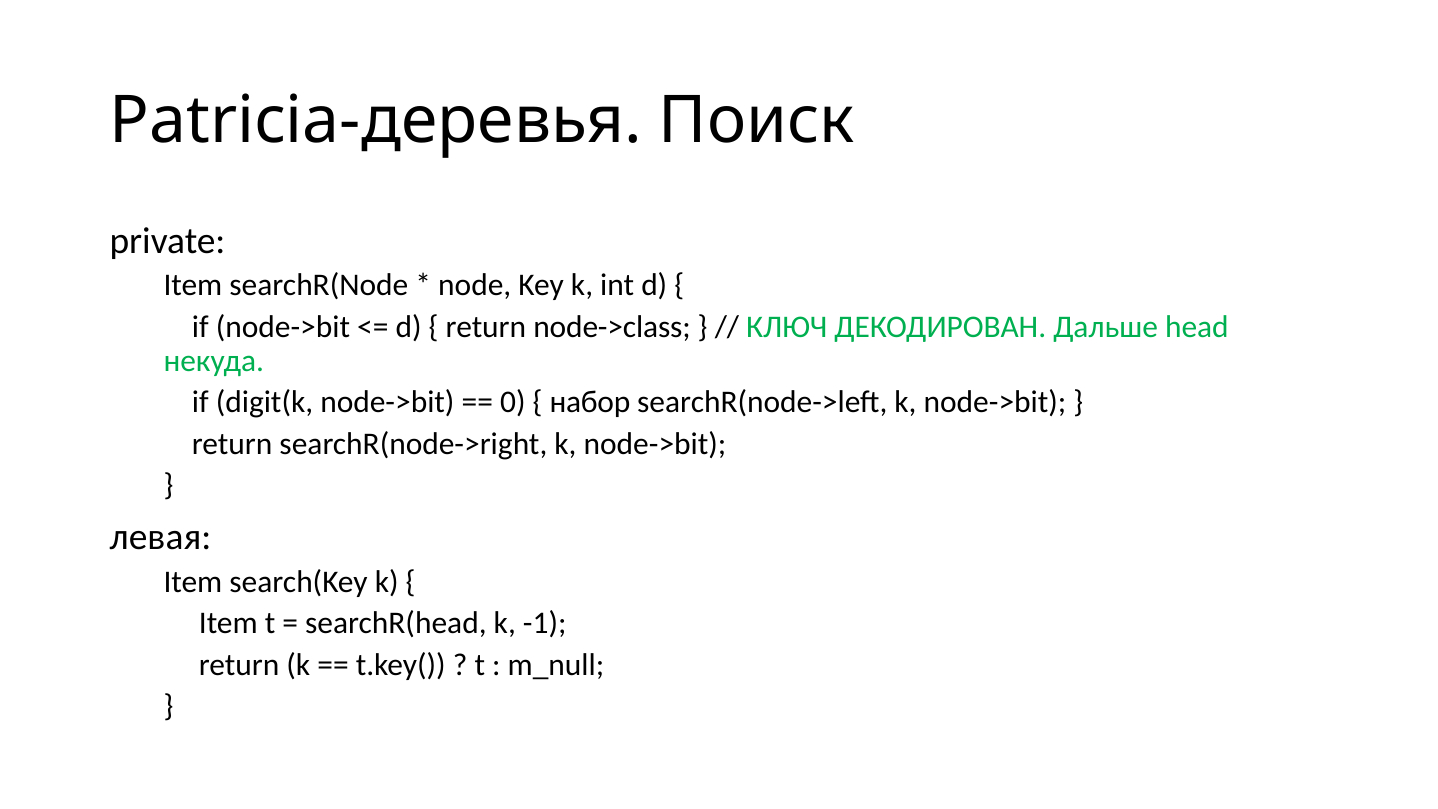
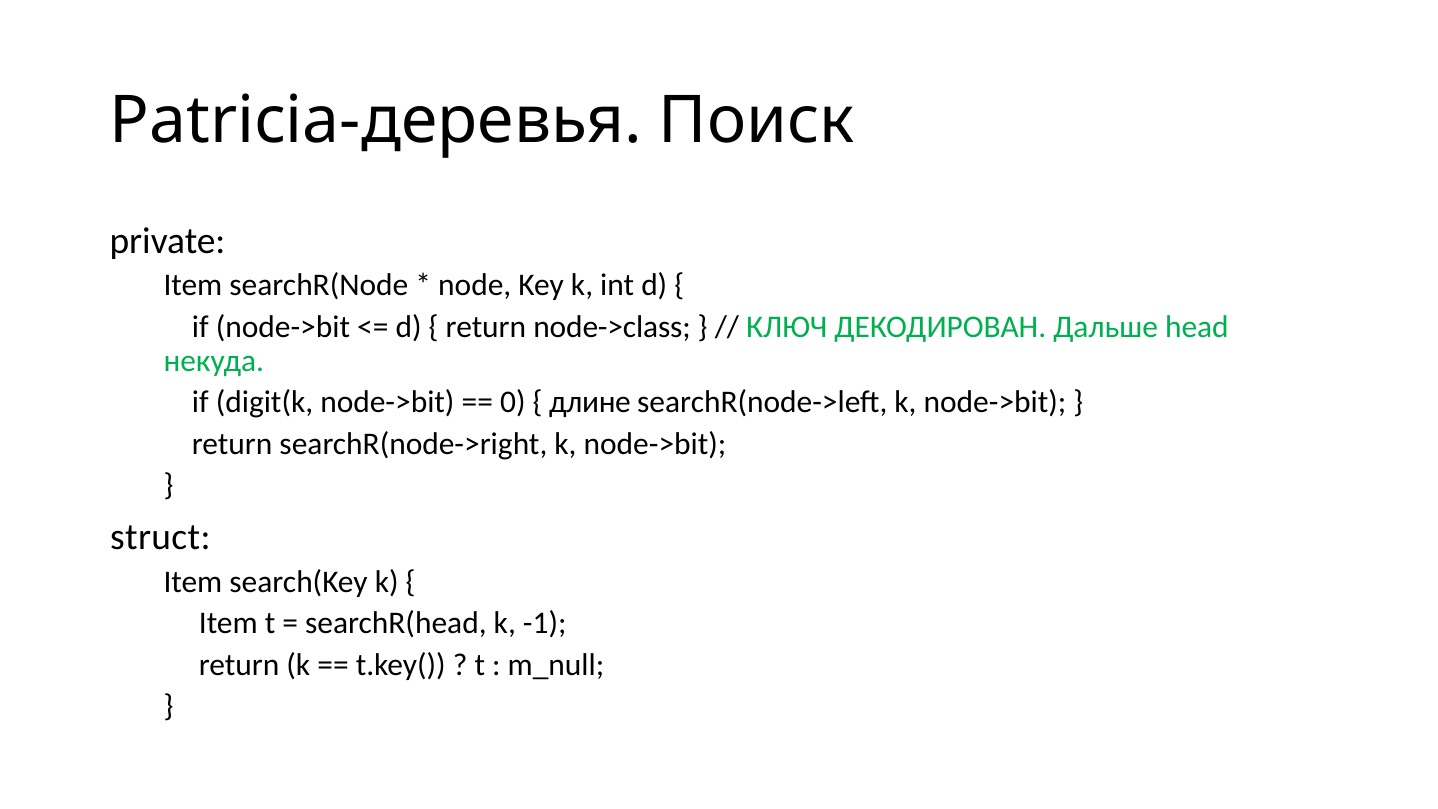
набор: набор -> длине
левая: левая -> struct
